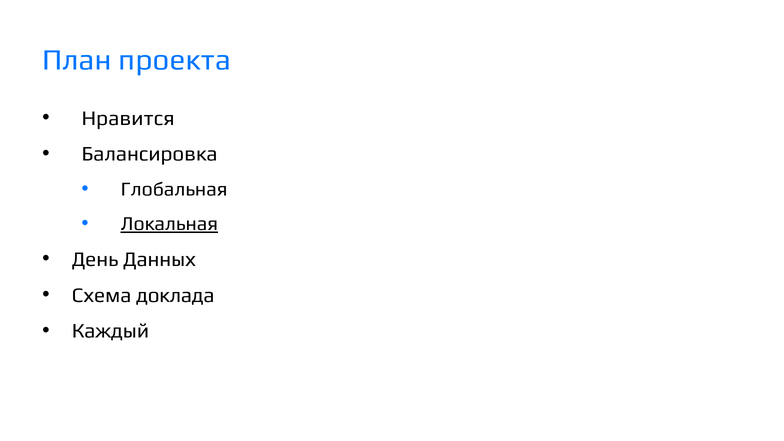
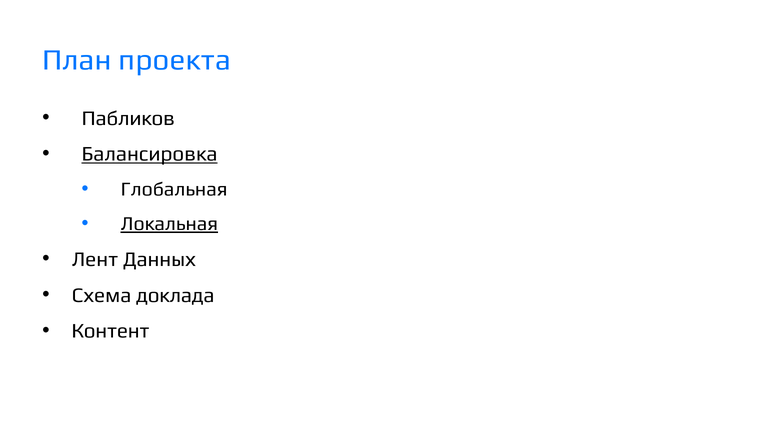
Нравится: Нравится -> Пабликов
Балансировка underline: none -> present
День: День -> Лент
Каждый: Каждый -> Контент
